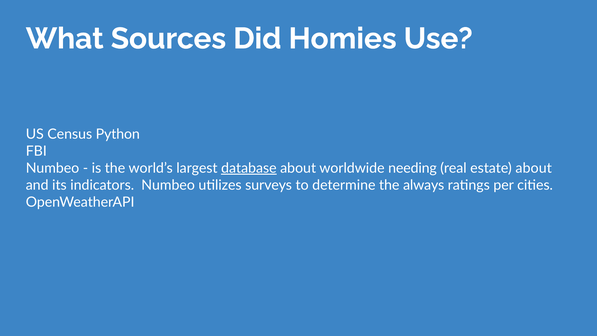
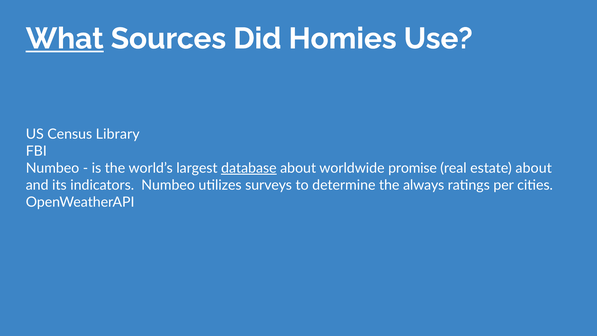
What underline: none -> present
Python: Python -> Library
needing: needing -> promise
